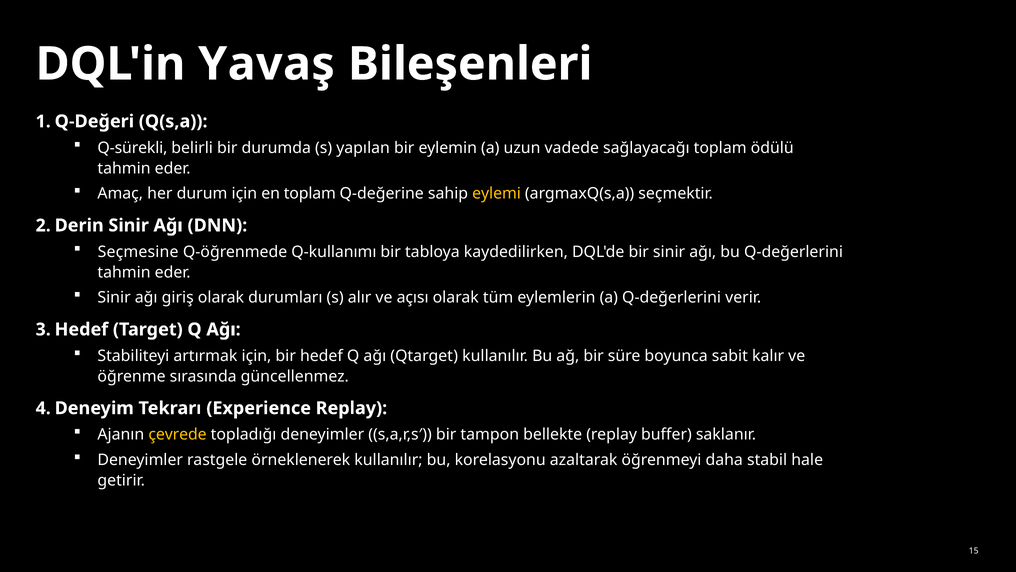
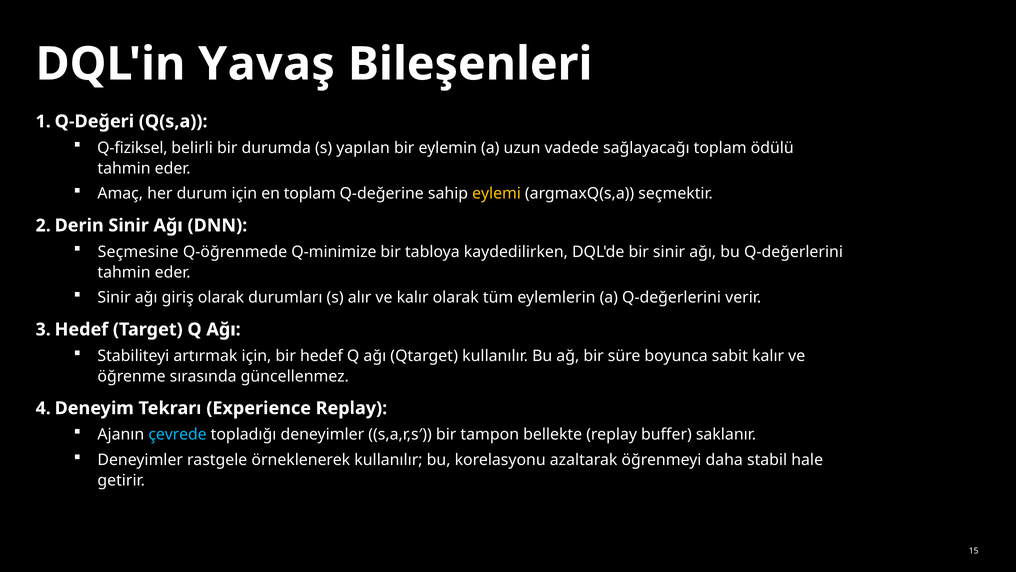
Q-sürekli: Q-sürekli -> Q-fiziksel
Q-kullanımı: Q-kullanımı -> Q-minimize
ve açısı: açısı -> kalır
çevrede colour: yellow -> light blue
